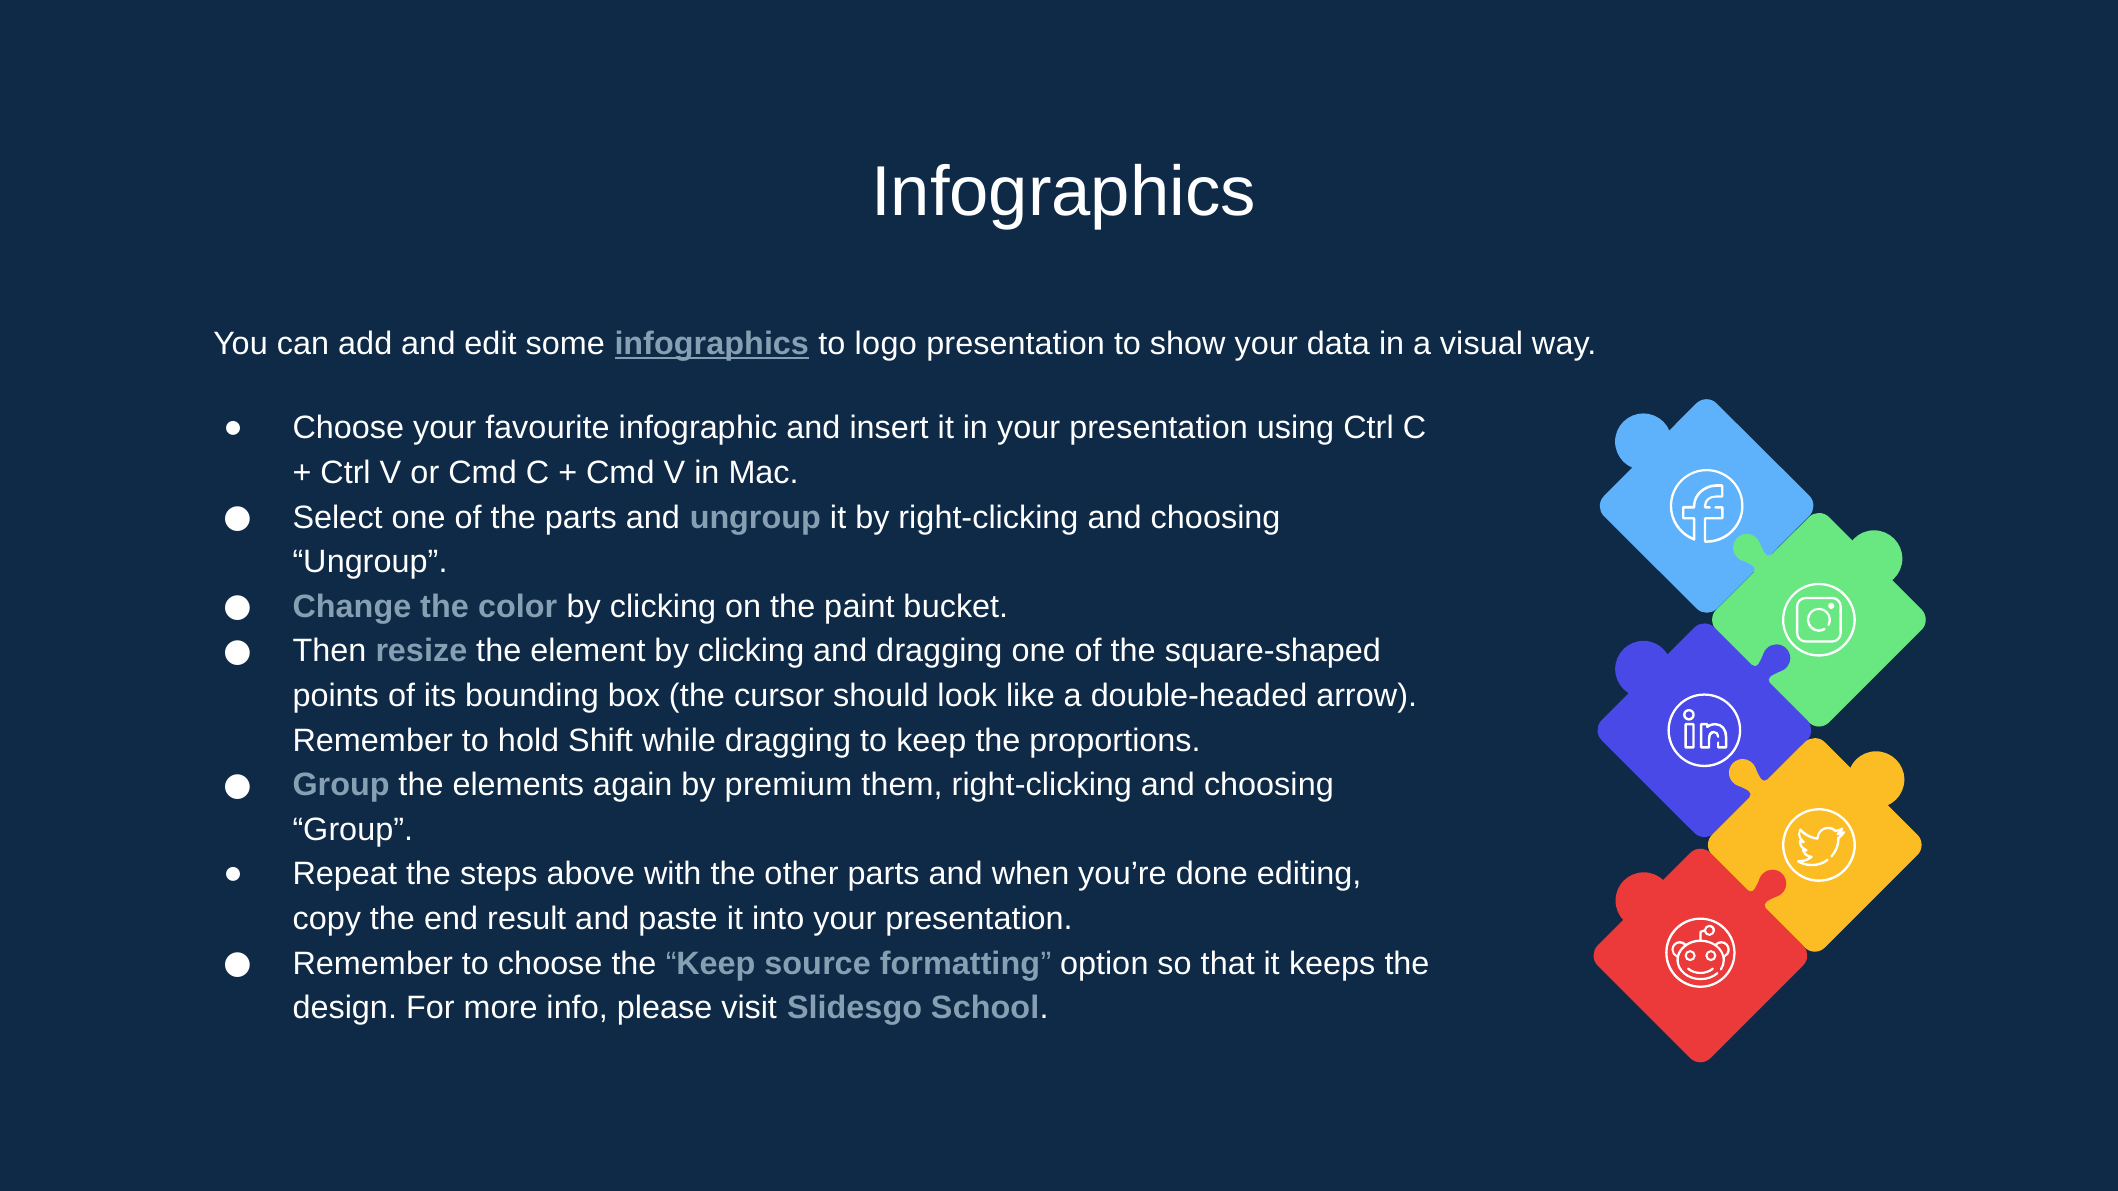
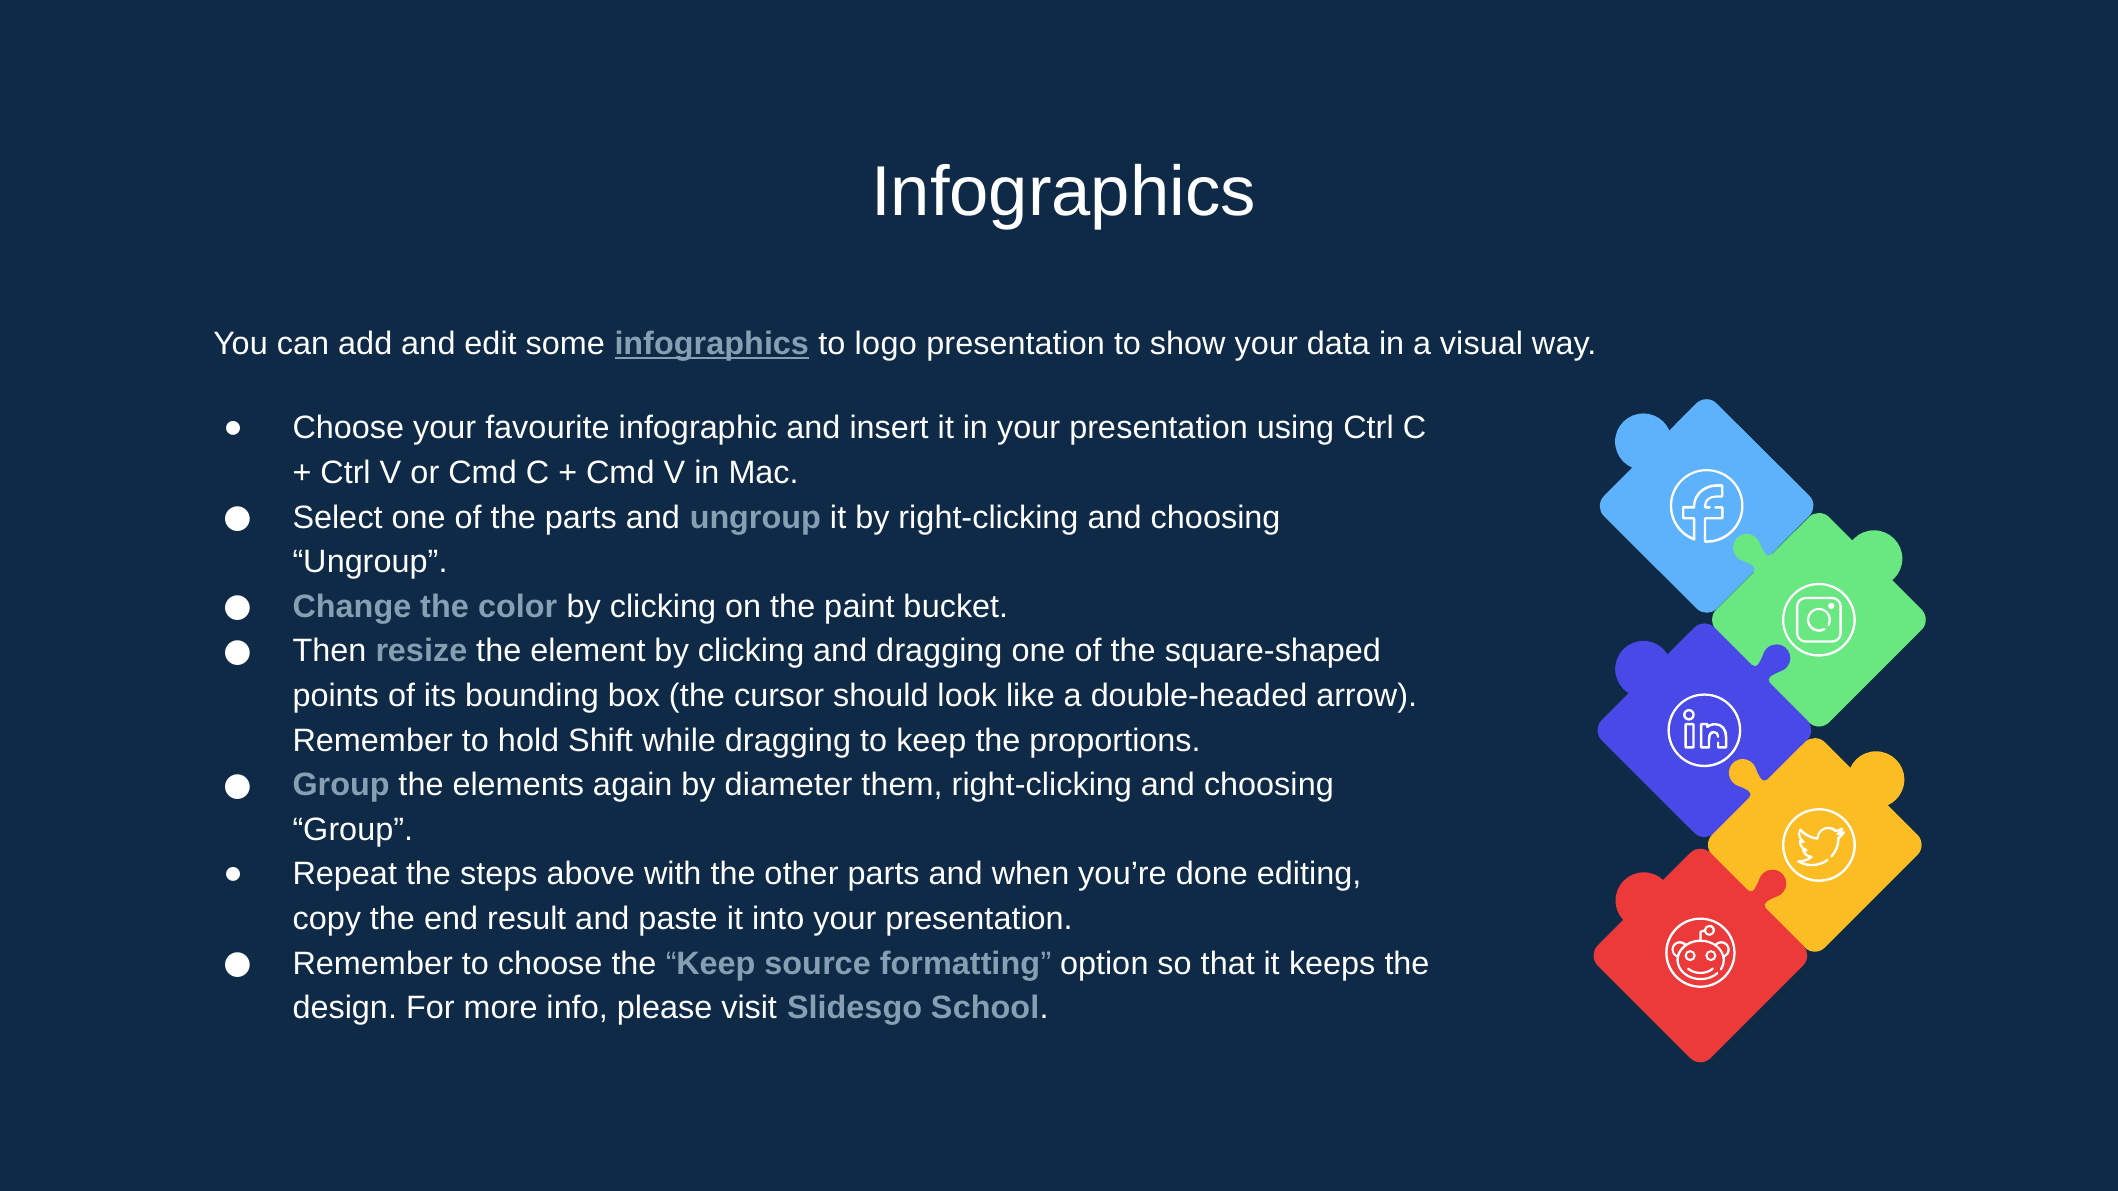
premium: premium -> diameter
